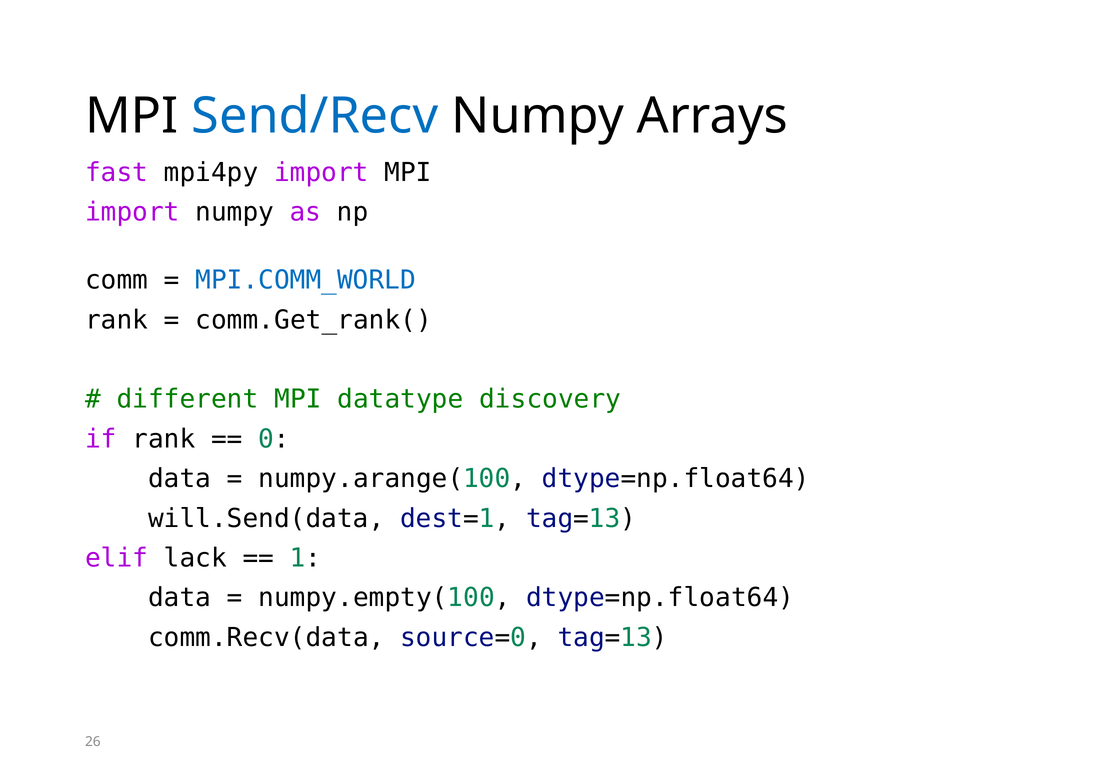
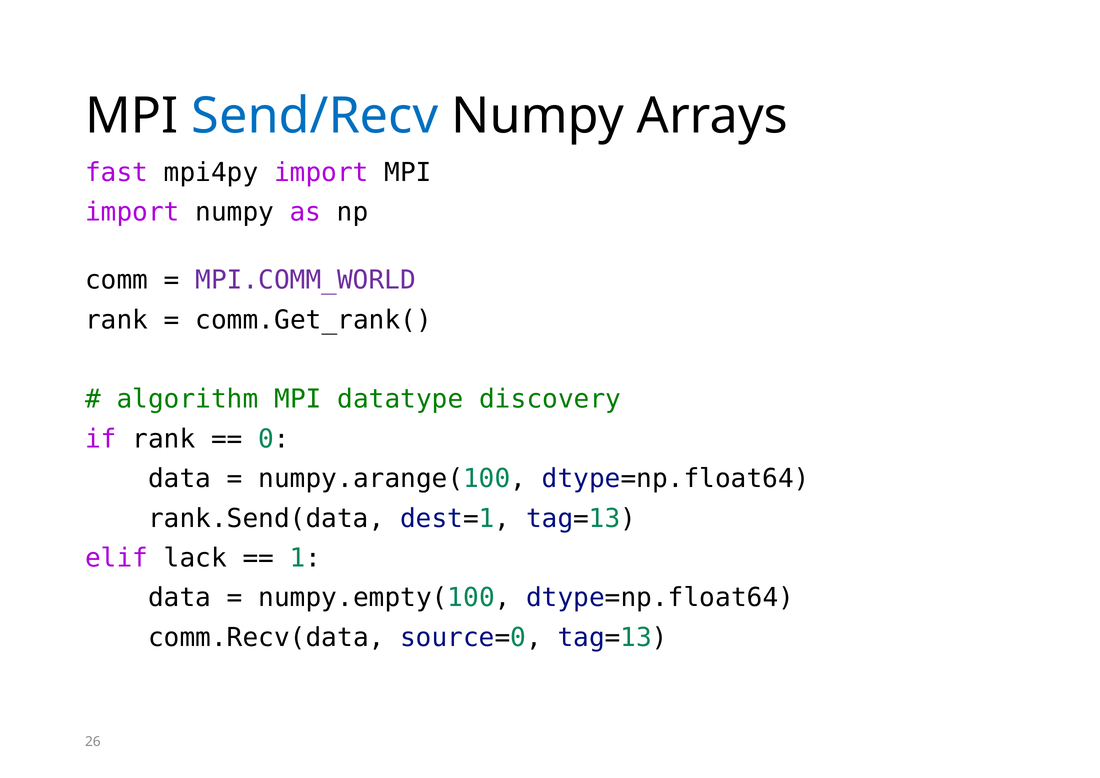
MPI.COMM_WORLD colour: blue -> purple
different: different -> algorithm
will.Send(data: will.Send(data -> rank.Send(data
